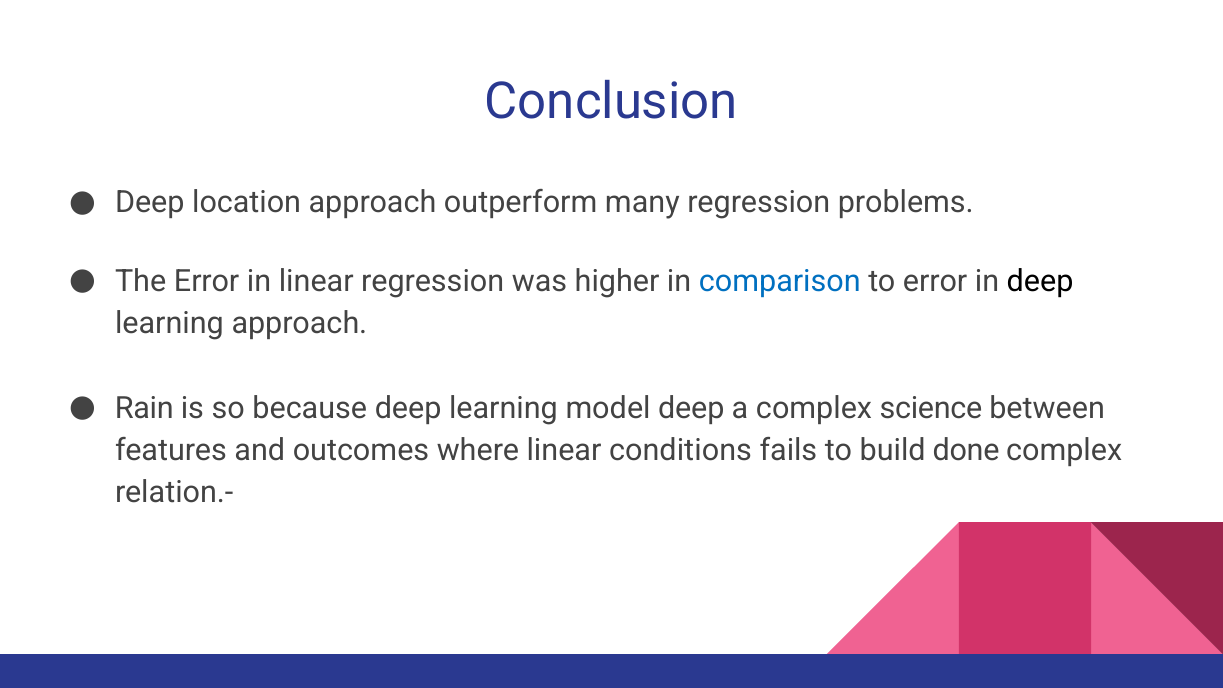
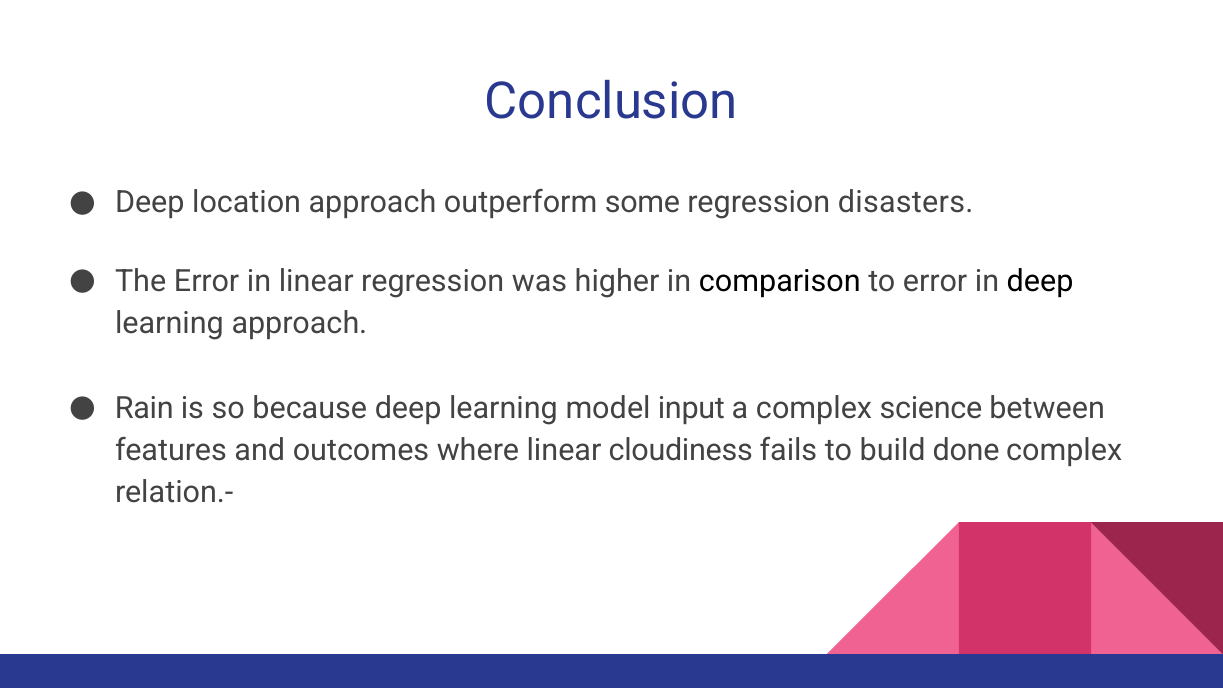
many: many -> some
problems: problems -> disasters
comparison colour: blue -> black
model deep: deep -> input
conditions: conditions -> cloudiness
